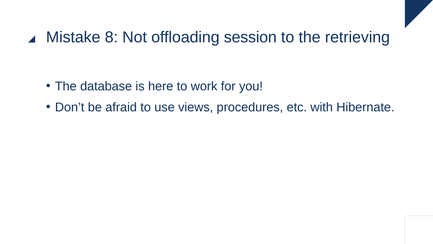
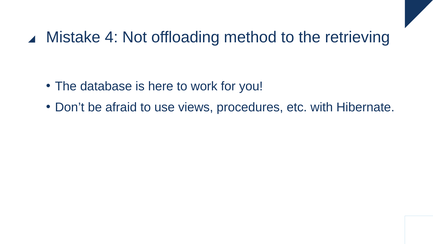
8: 8 -> 4
session: session -> method
